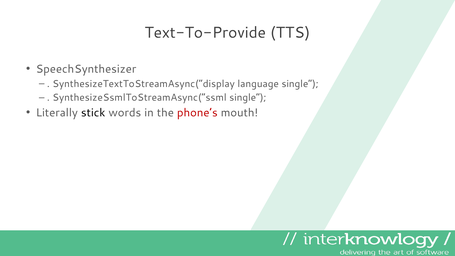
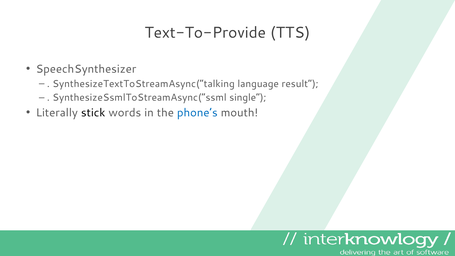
SynthesizeTextToStreamAsync(“display: SynthesizeTextToStreamAsync(“display -> SynthesizeTextToStreamAsync(“talking
language single: single -> result
phone’s colour: red -> blue
